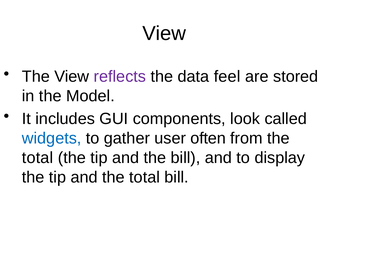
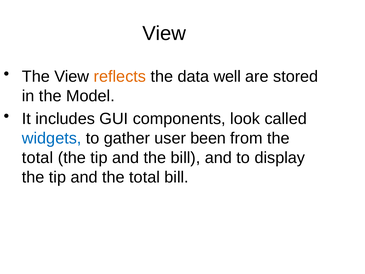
reflects colour: purple -> orange
feel: feel -> well
often: often -> been
